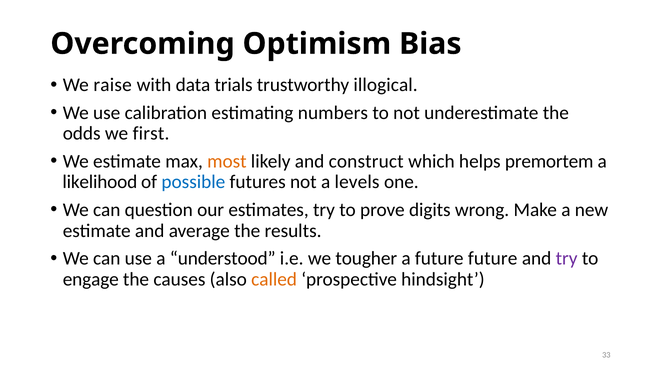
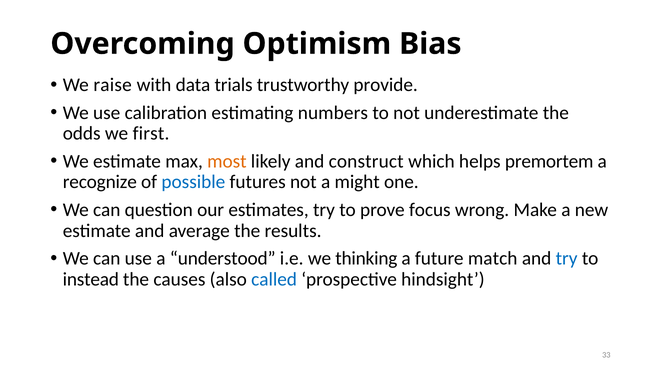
illogical: illogical -> provide
likelihood: likelihood -> recognize
levels: levels -> might
digits: digits -> focus
tougher: tougher -> thinking
future future: future -> match
try at (567, 258) colour: purple -> blue
engage: engage -> instead
called colour: orange -> blue
